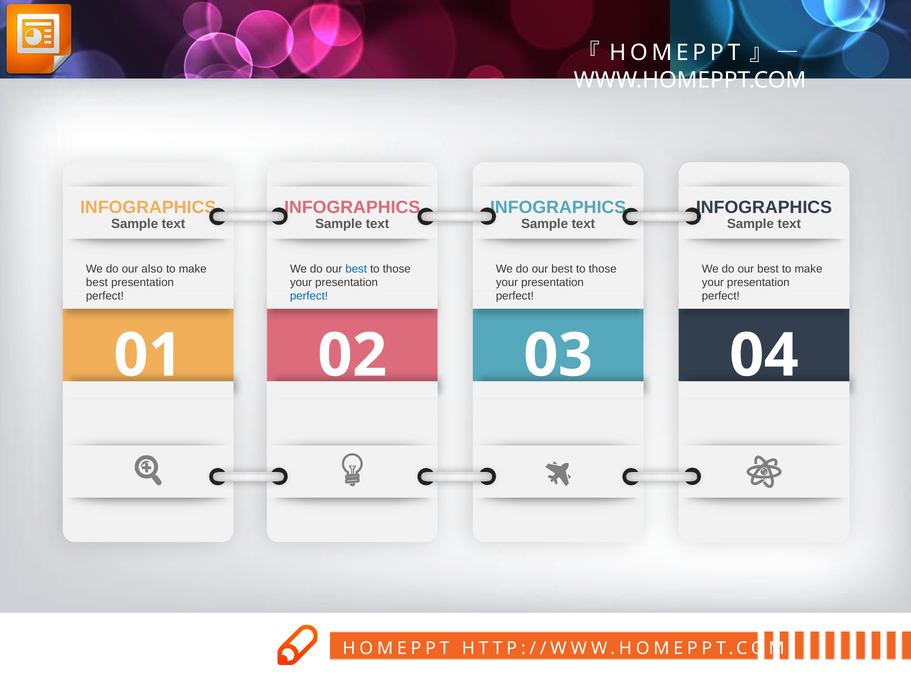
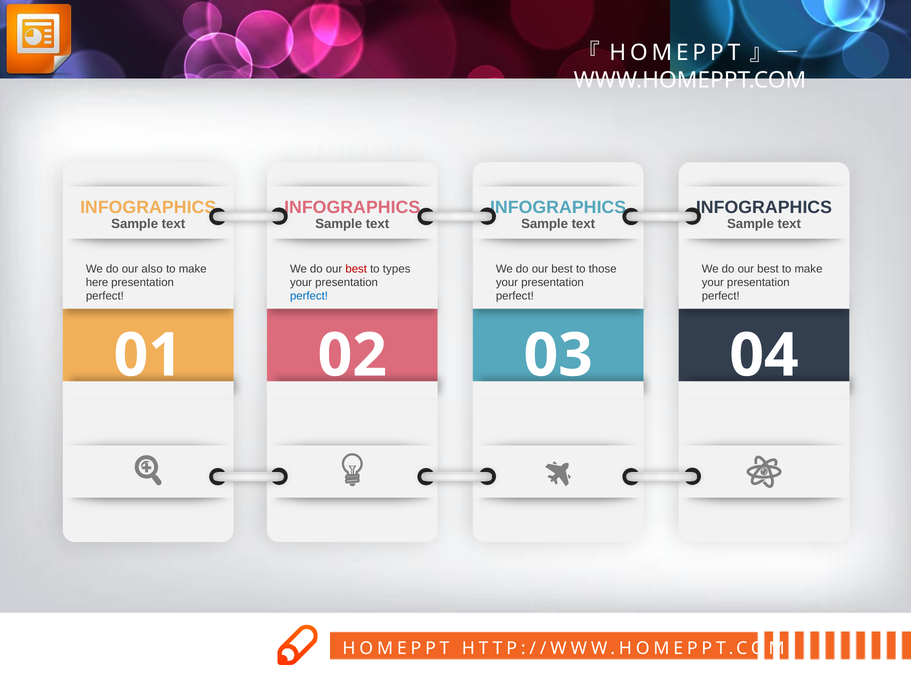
best at (356, 269) colour: blue -> red
those at (397, 269): those -> types
best at (97, 283): best -> here
